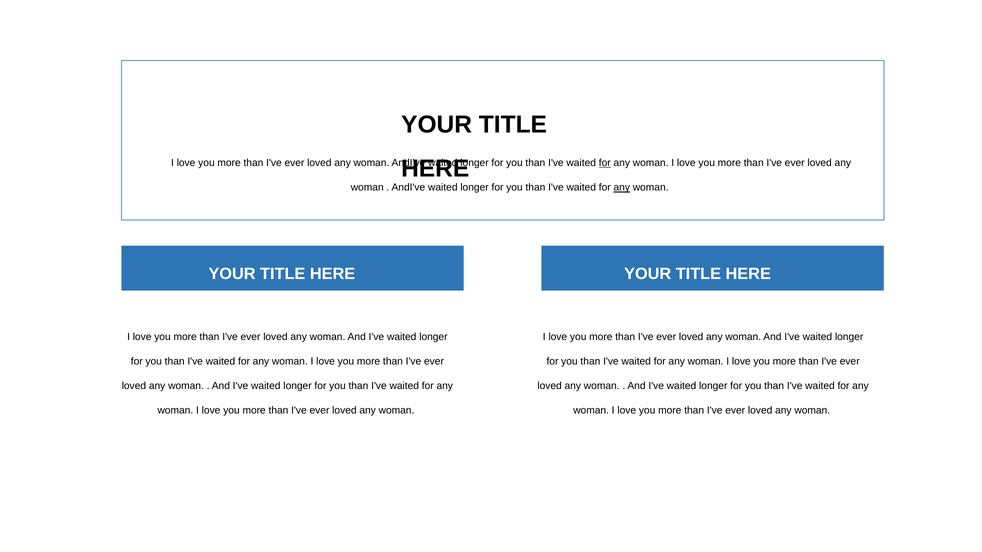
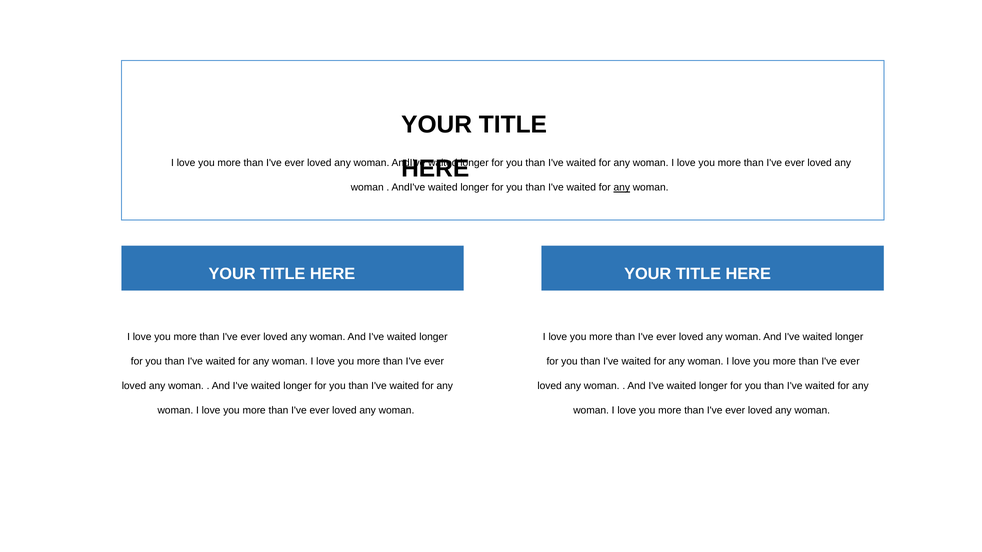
for at (605, 163) underline: present -> none
